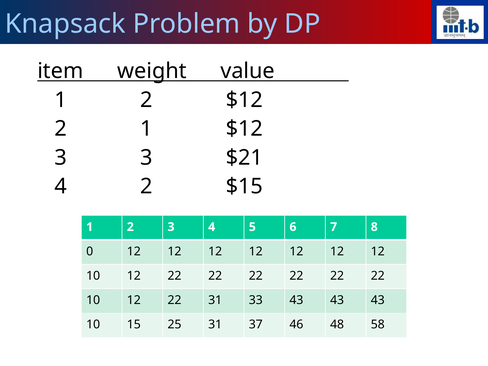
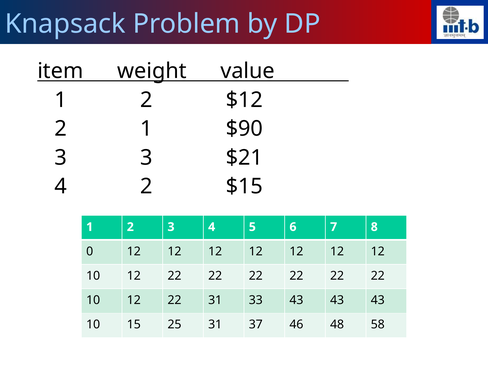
1 $12: $12 -> $90
